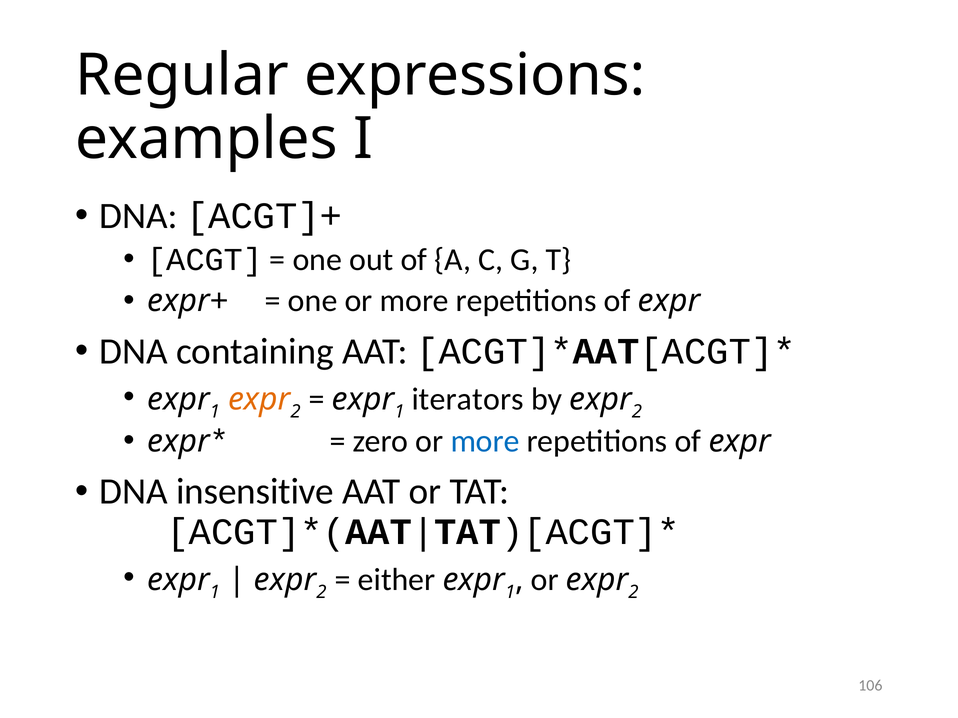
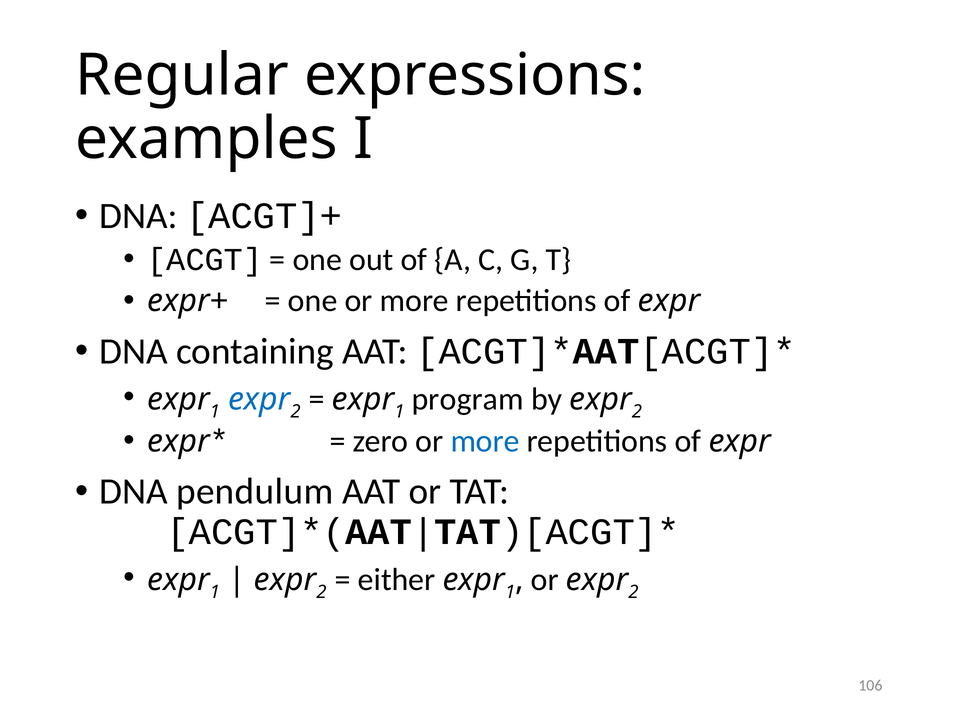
expr at (259, 399) colour: orange -> blue
iterators: iterators -> program
insensitive: insensitive -> pendulum
